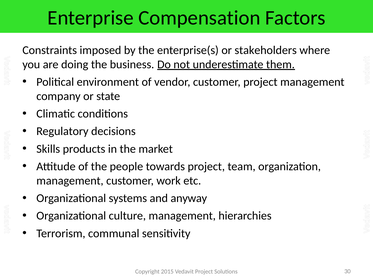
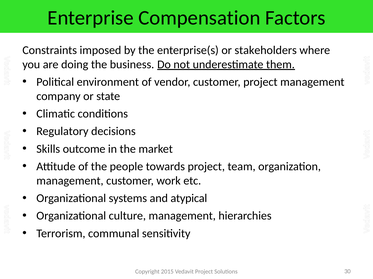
products: products -> outcome
anyway: anyway -> atypical
